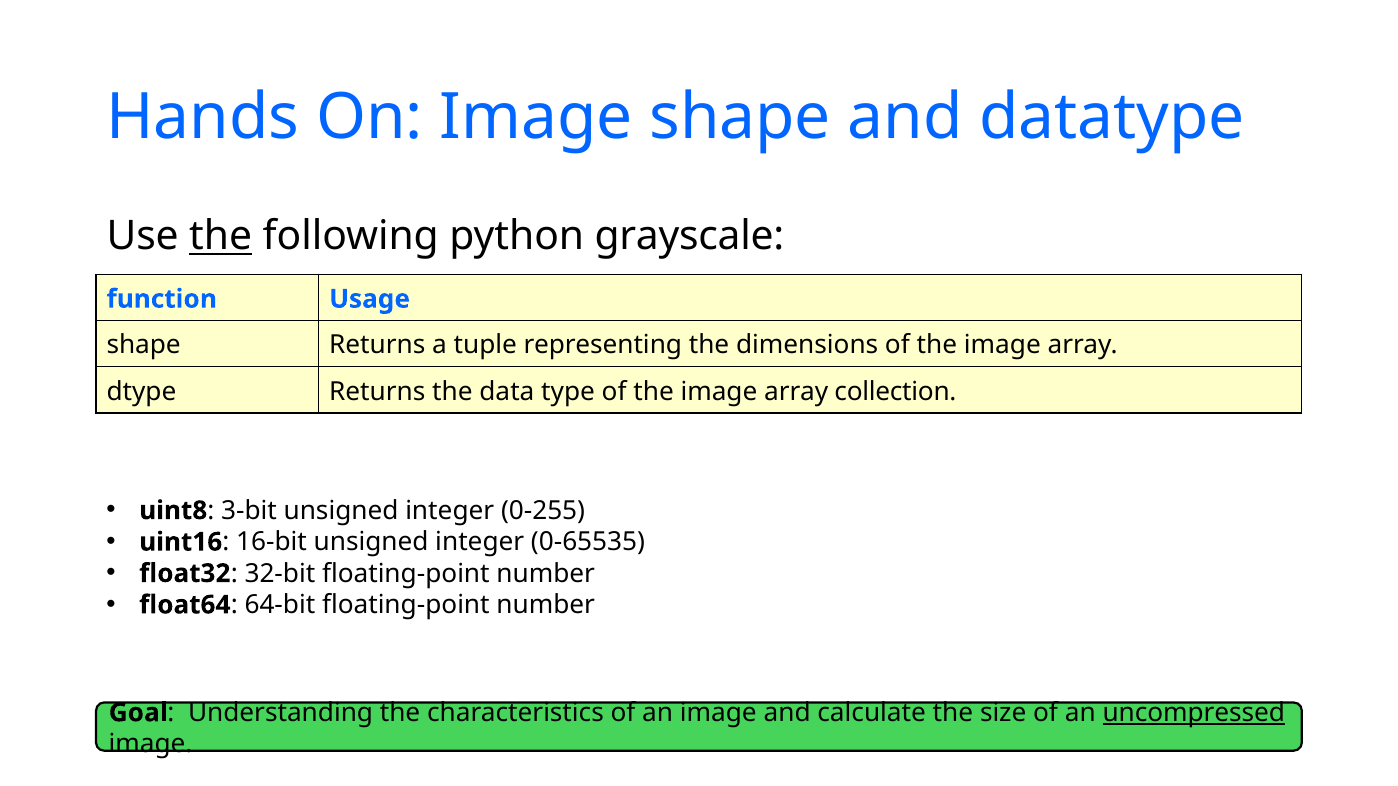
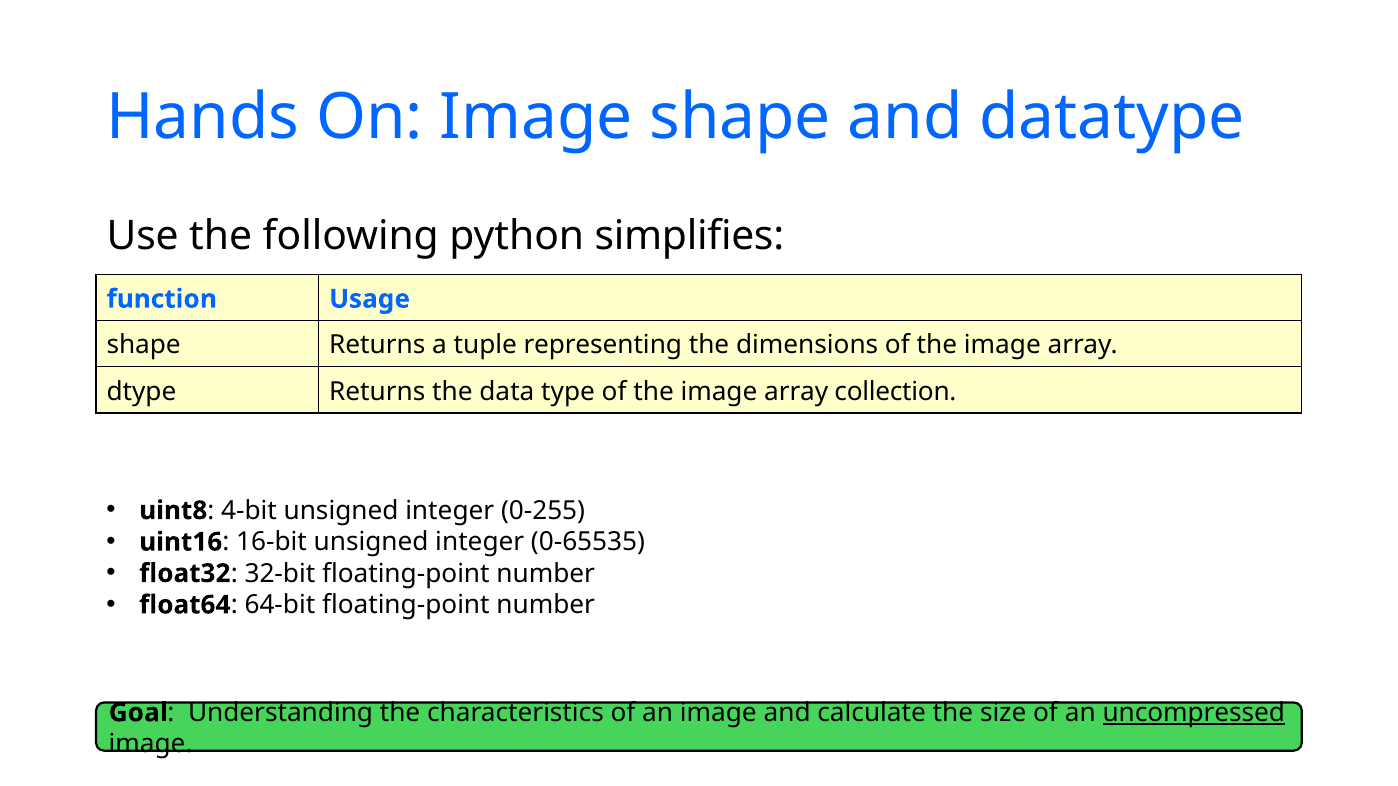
the at (221, 236) underline: present -> none
grayscale: grayscale -> simplifies
3-bit: 3-bit -> 4-bit
